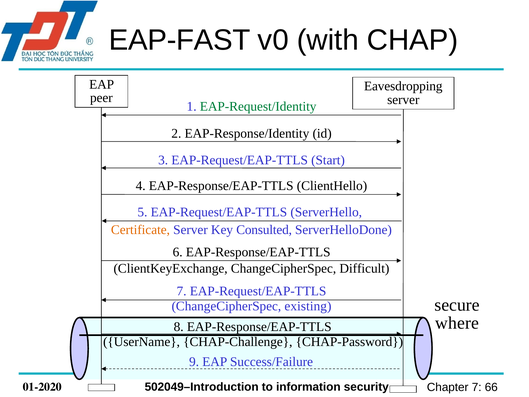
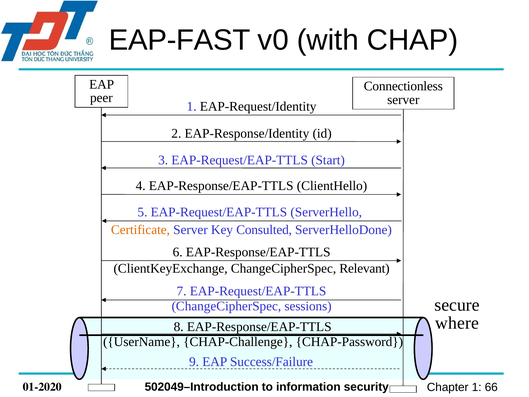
Eavesdropping: Eavesdropping -> Connectionless
EAP-Request/Identity colour: green -> black
Difficult: Difficult -> Relevant
existing: existing -> sessions
7 at (477, 387): 7 -> 1
